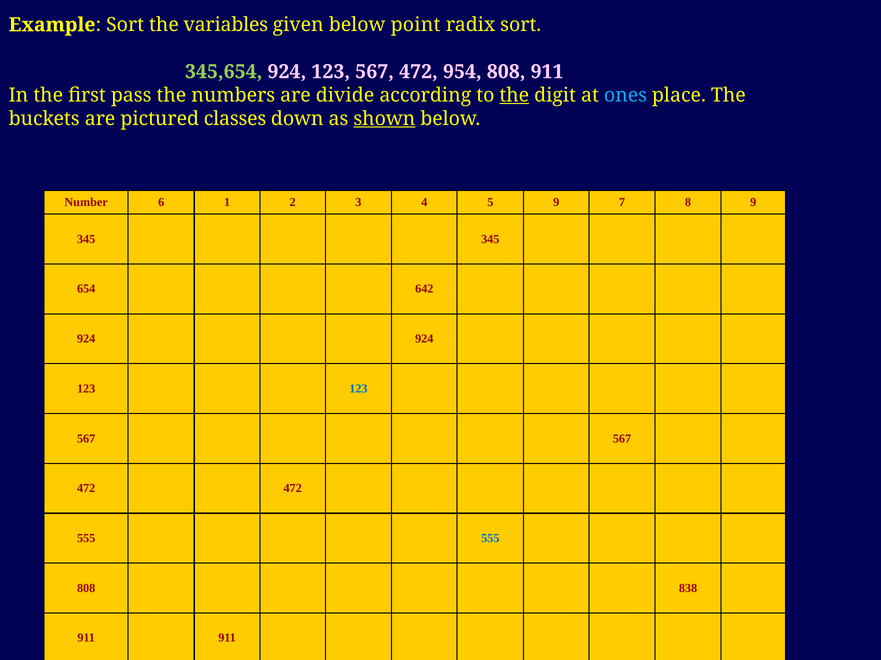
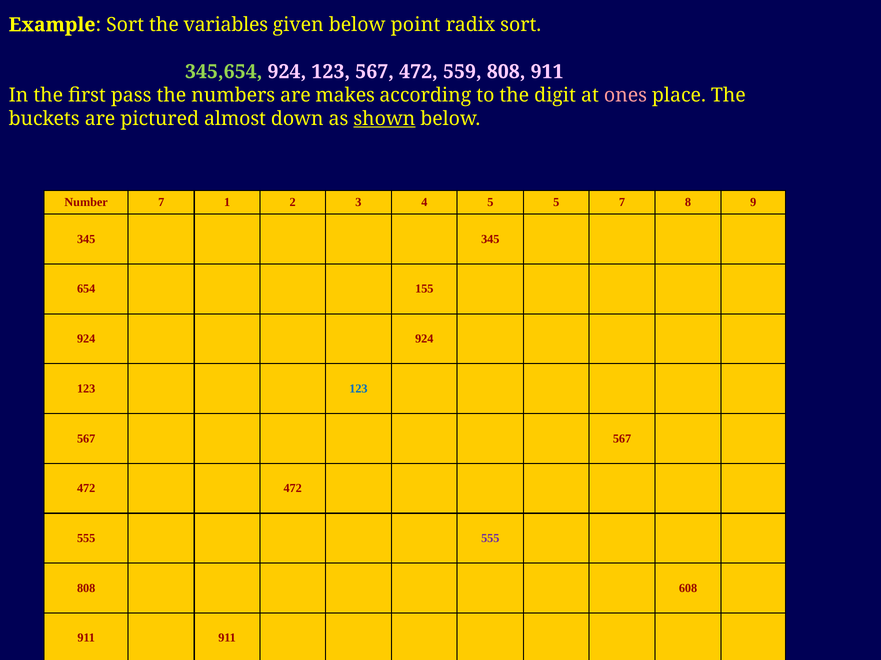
954: 954 -> 559
divide: divide -> makes
the at (514, 95) underline: present -> none
ones colour: light blue -> pink
classes: classes -> almost
Number 6: 6 -> 7
5 9: 9 -> 5
642: 642 -> 155
555 at (490, 539) colour: blue -> purple
838: 838 -> 608
